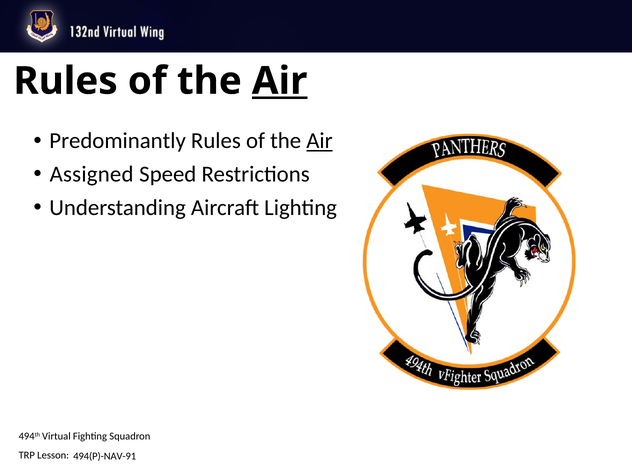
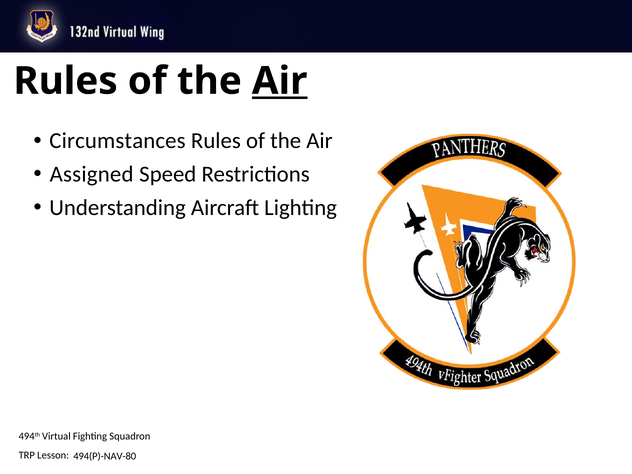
Predominantly: Predominantly -> Circumstances
Air at (319, 141) underline: present -> none
494(P)-NAV-91: 494(P)-NAV-91 -> 494(P)-NAV-80
